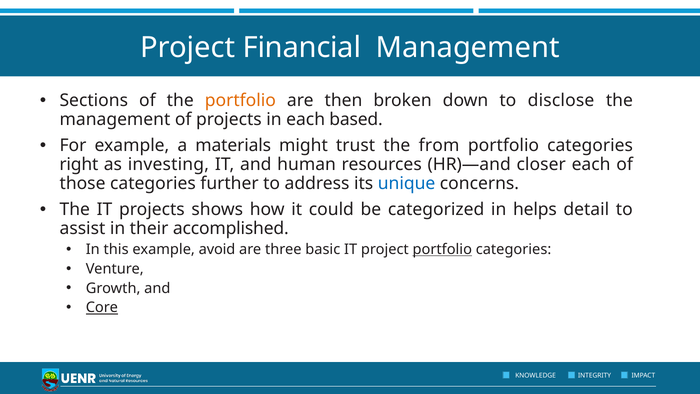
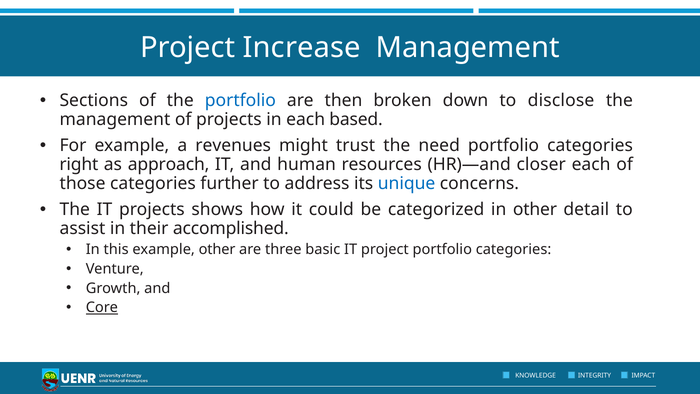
Financial: Financial -> Increase
portfolio at (240, 100) colour: orange -> blue
materials: materials -> revenues
from: from -> need
investing: investing -> approach
in helps: helps -> other
example avoid: avoid -> other
portfolio at (442, 249) underline: present -> none
